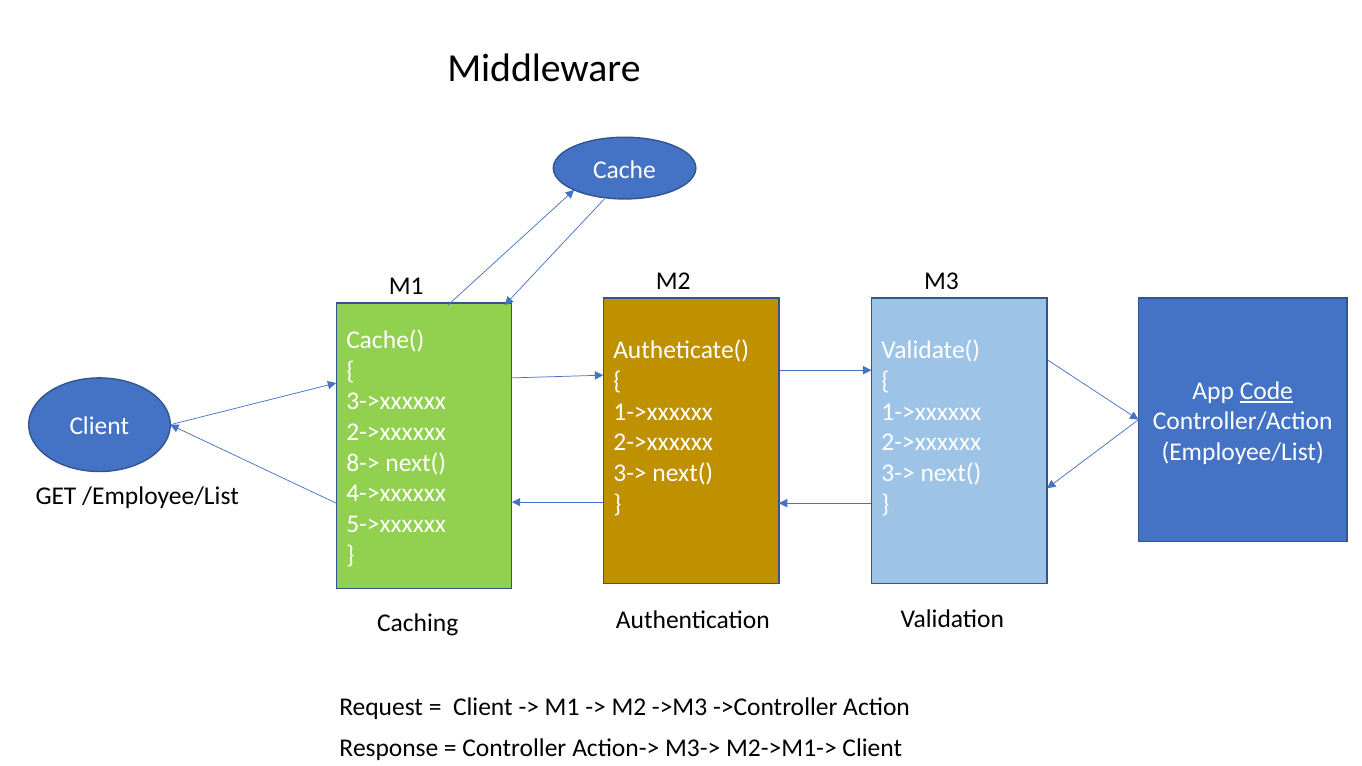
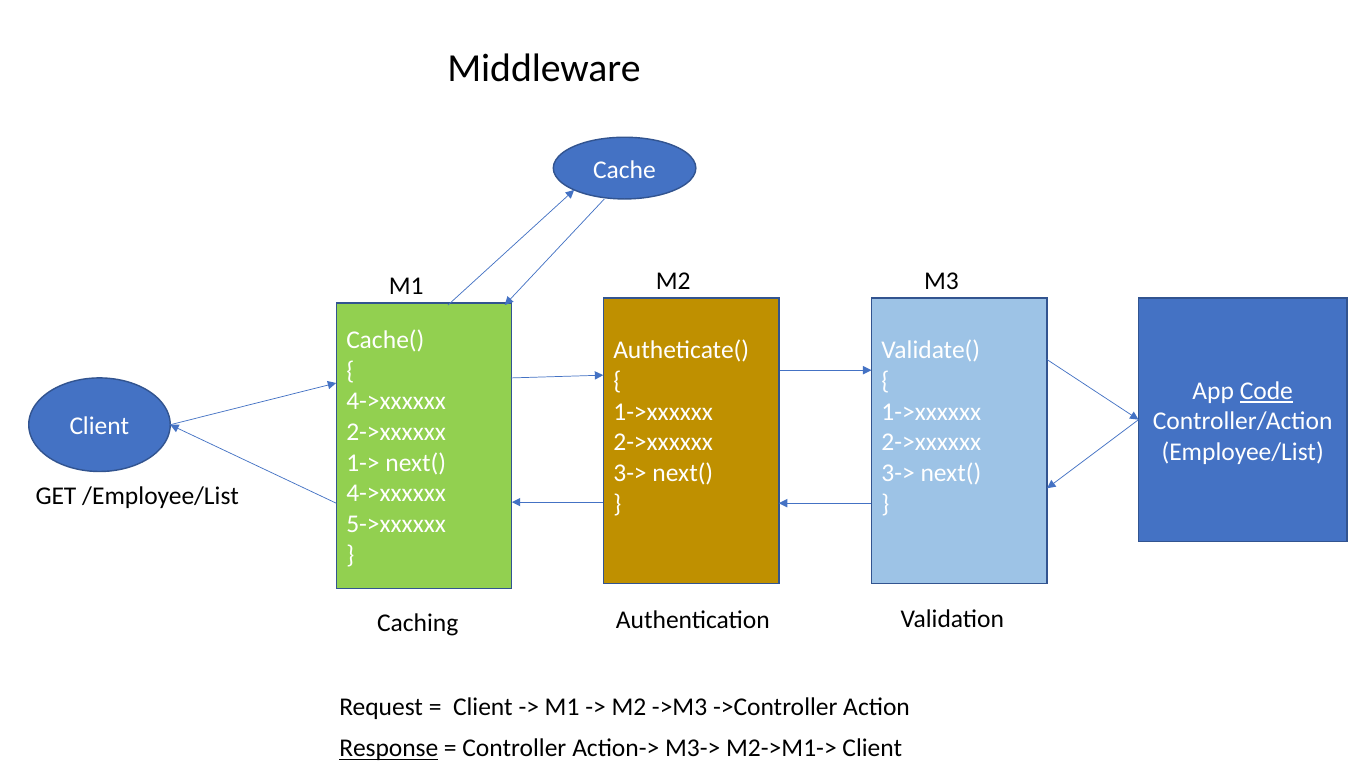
3->xxxxxx at (396, 401): 3->xxxxxx -> 4->xxxxxx
8->: 8-> -> 1->
Response underline: none -> present
